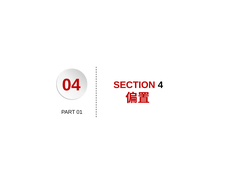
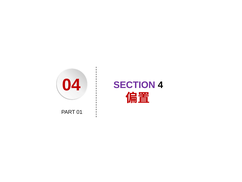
SECTION colour: red -> purple
